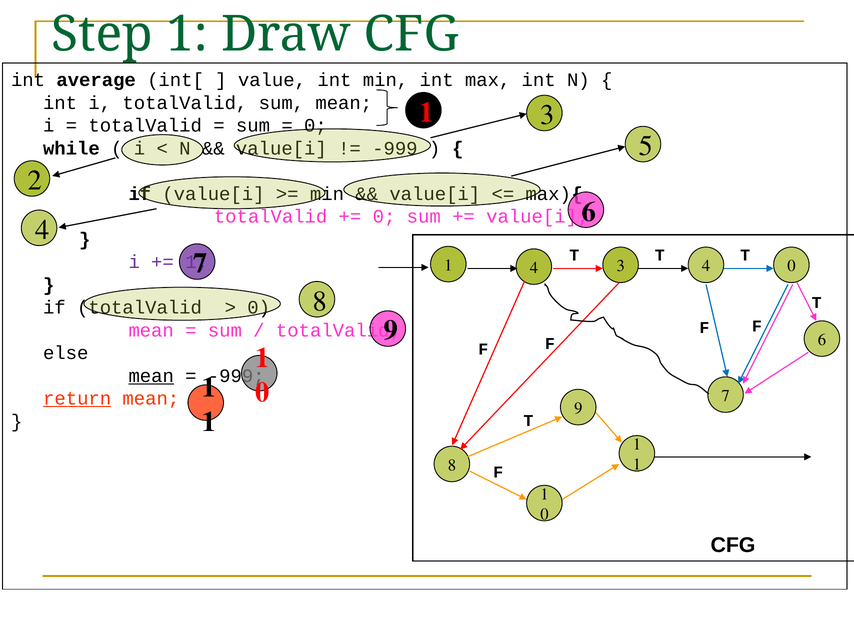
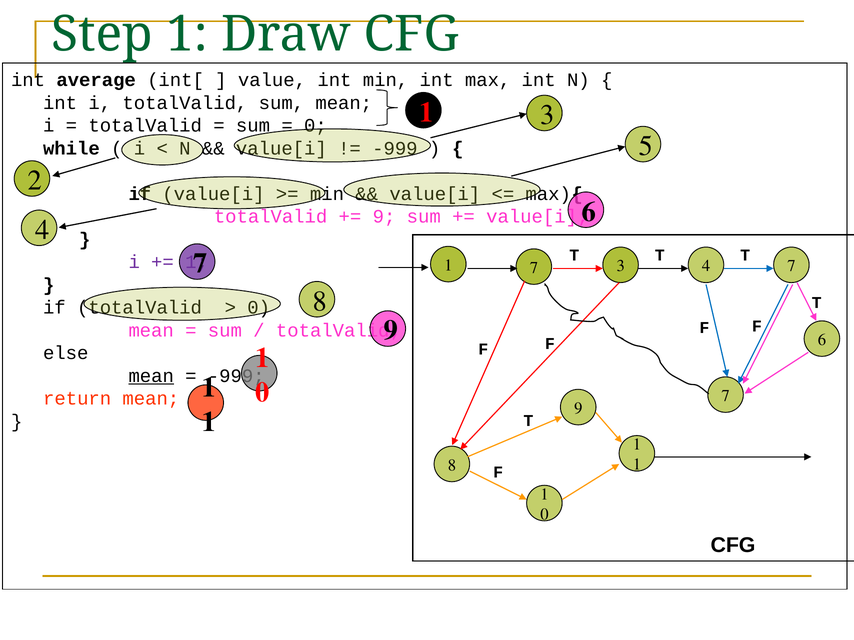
0 at (384, 217): 0 -> 9
1 4: 4 -> 7
4 0: 0 -> 7
return underline: present -> none
